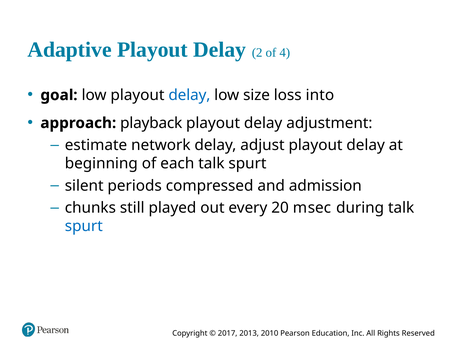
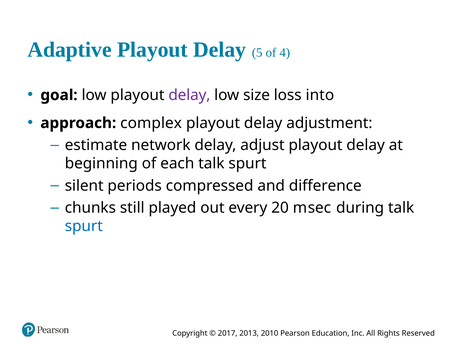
2: 2 -> 5
delay at (189, 95) colour: blue -> purple
playback: playback -> complex
admission: admission -> difference
